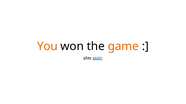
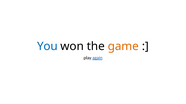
You colour: orange -> blue
